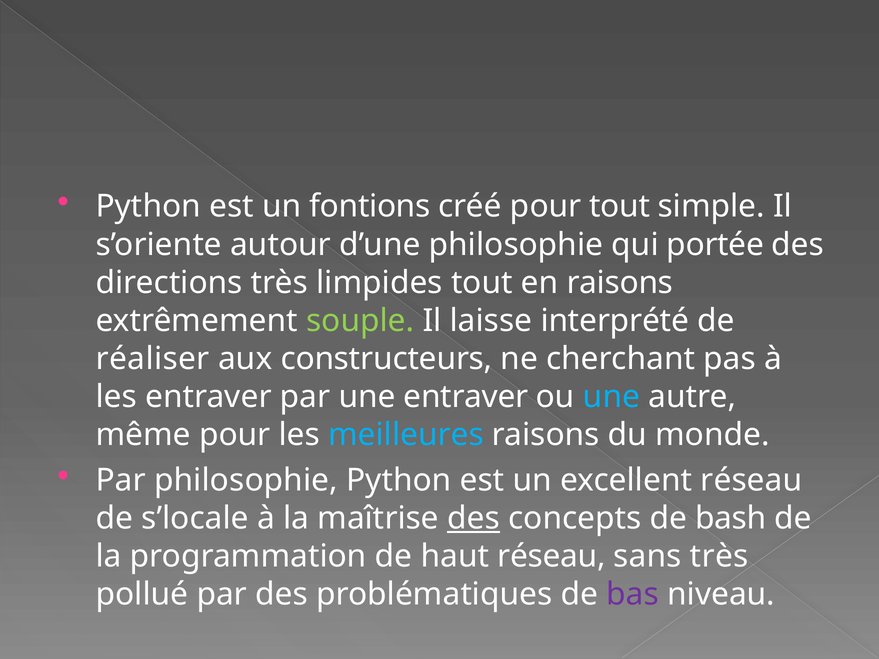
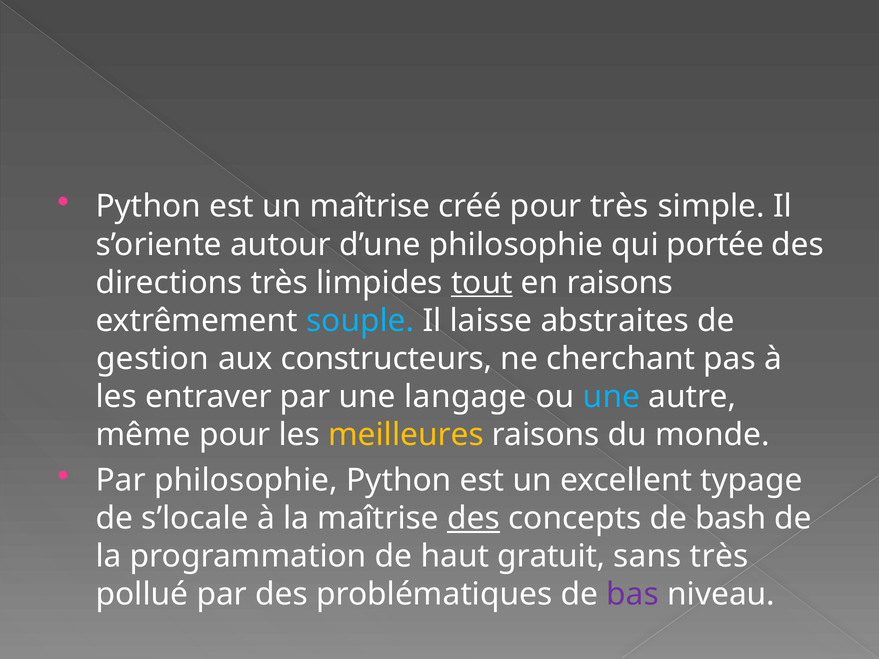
un fontions: fontions -> maîtrise
pour tout: tout -> très
tout at (482, 283) underline: none -> present
souple colour: light green -> light blue
interprété: interprété -> abstraites
réaliser: réaliser -> gestion
une entraver: entraver -> langage
meilleures colour: light blue -> yellow
excellent réseau: réseau -> typage
haut réseau: réseau -> gratuit
